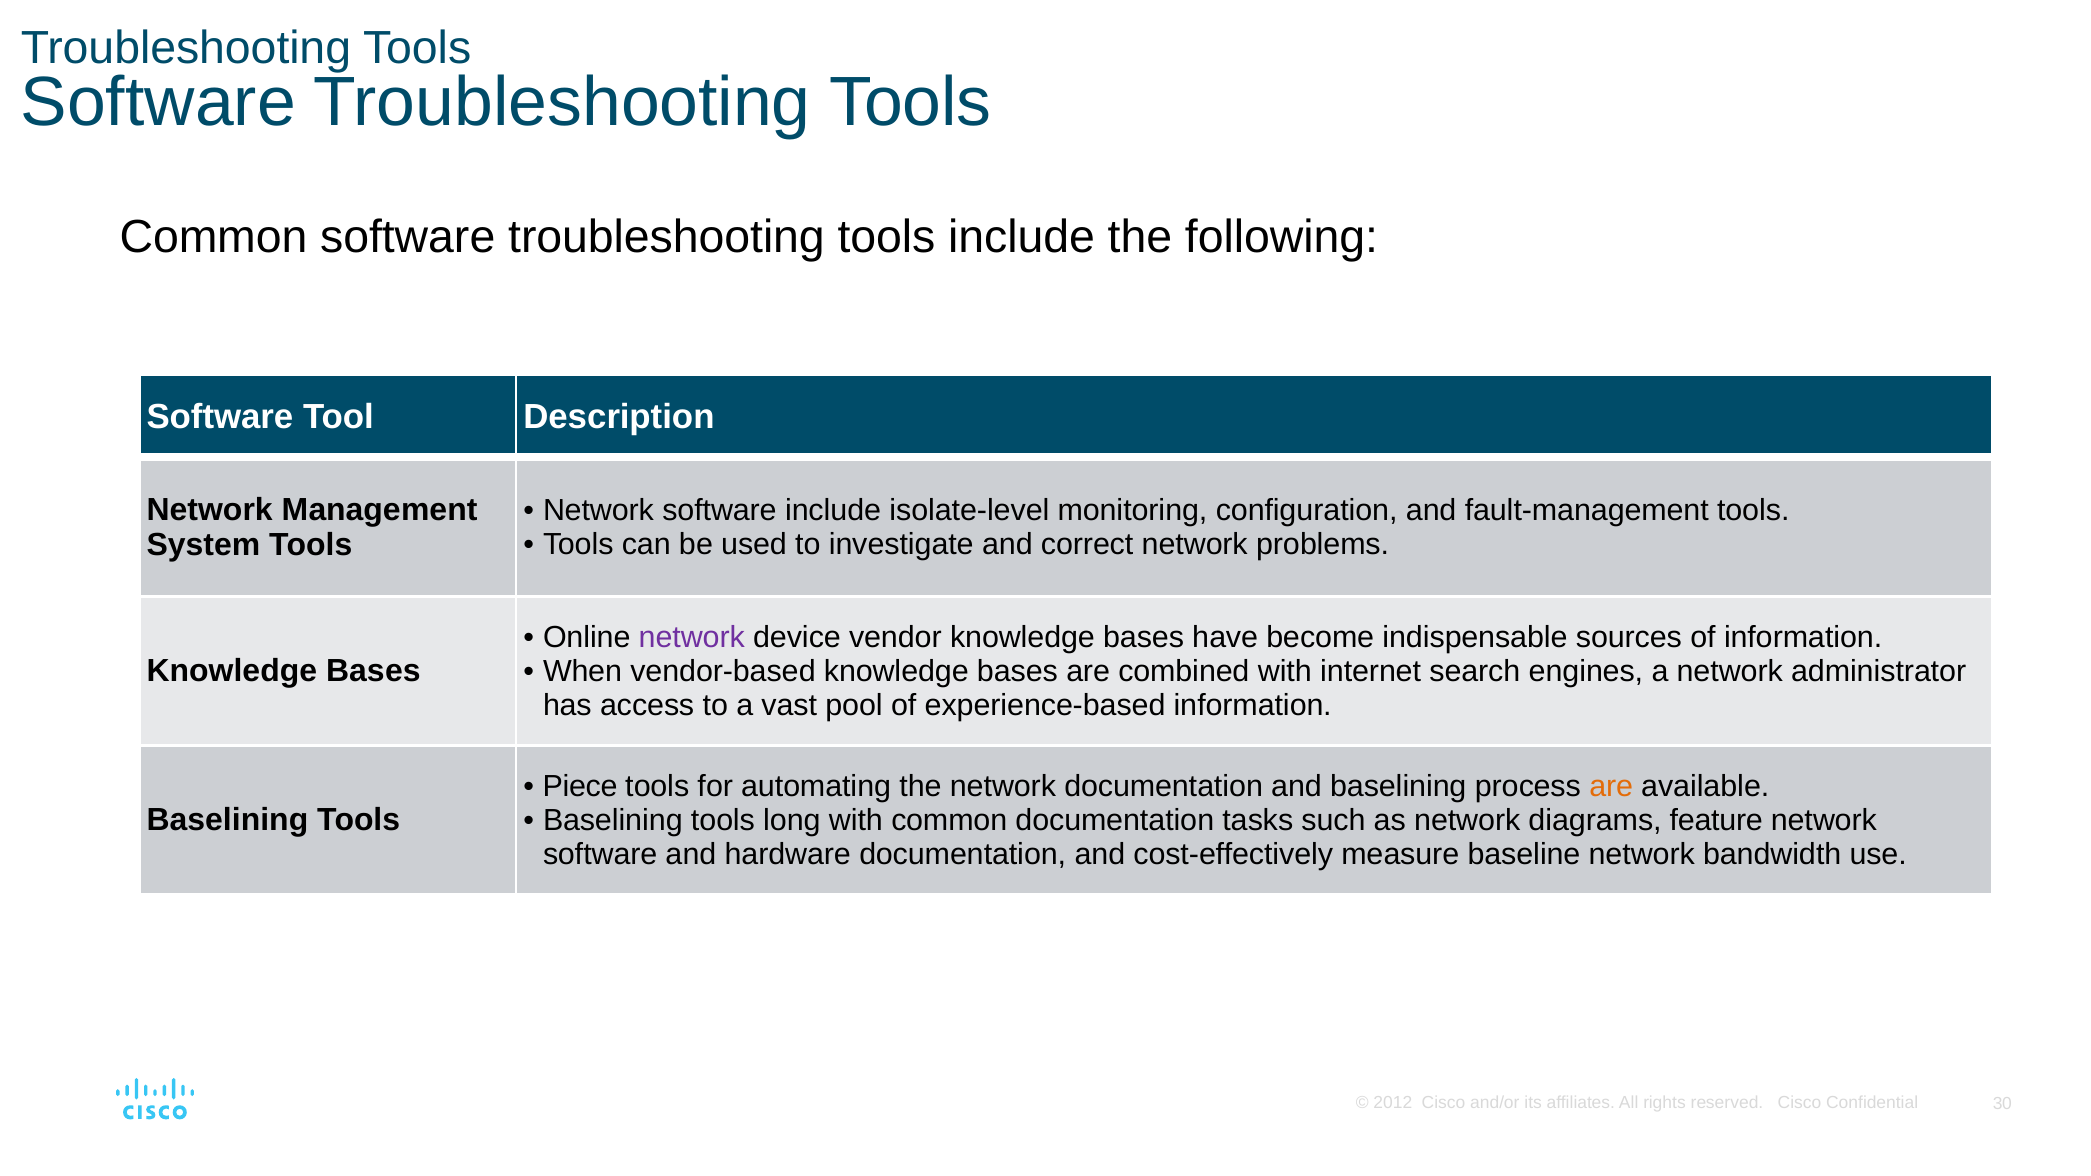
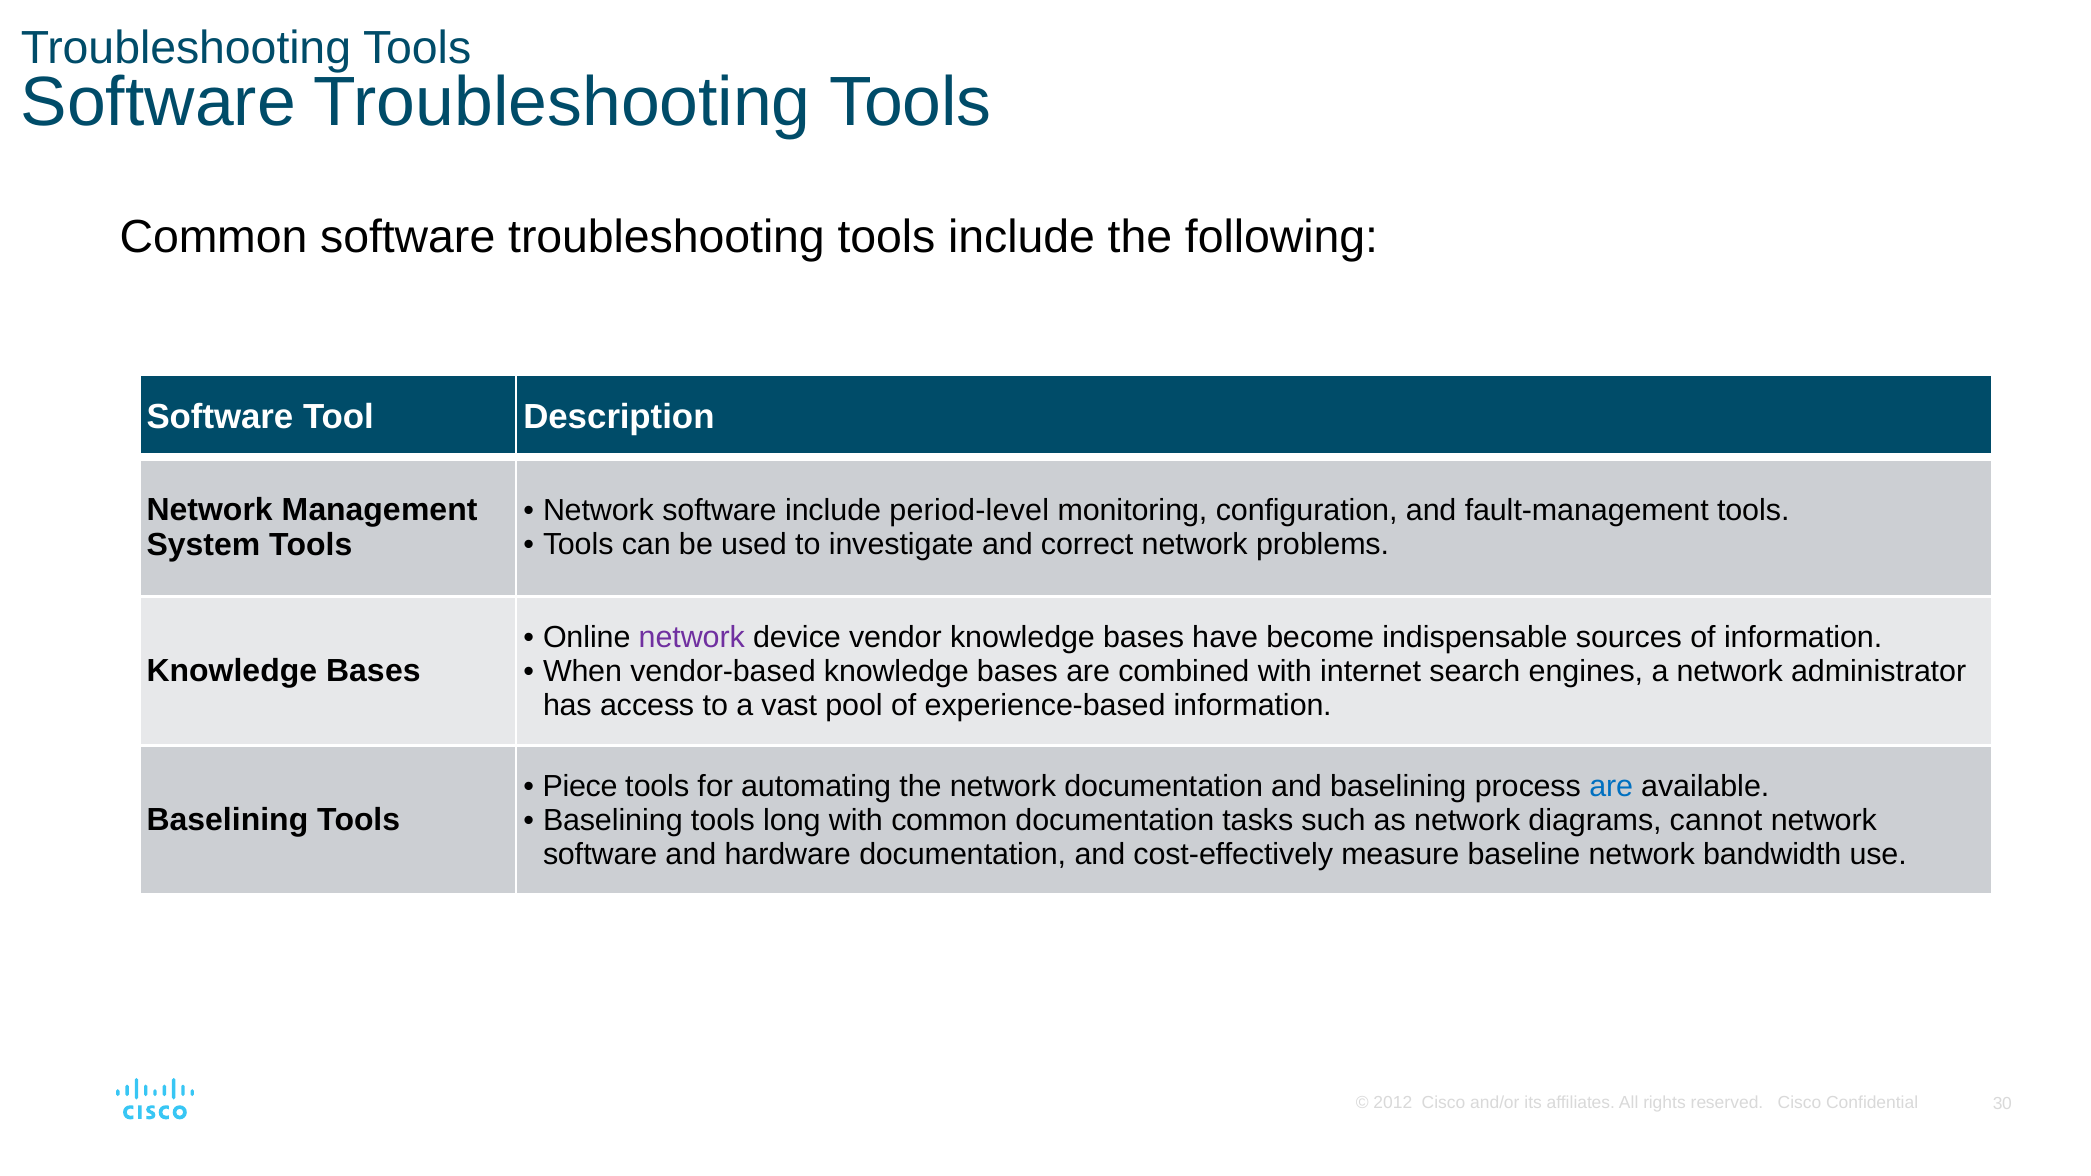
isolate-level: isolate-level -> period-level
are at (1611, 787) colour: orange -> blue
feature: feature -> cannot
